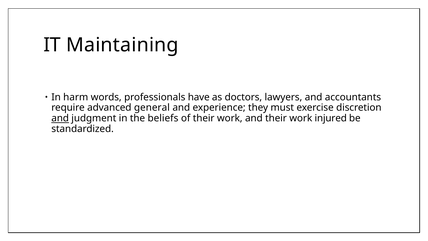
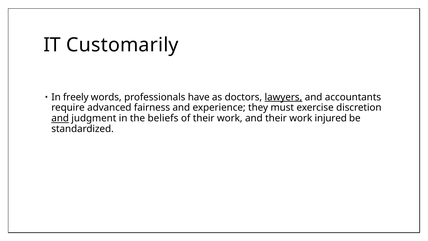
Maintaining: Maintaining -> Customarily
harm: harm -> freely
lawyers underline: none -> present
general: general -> fairness
